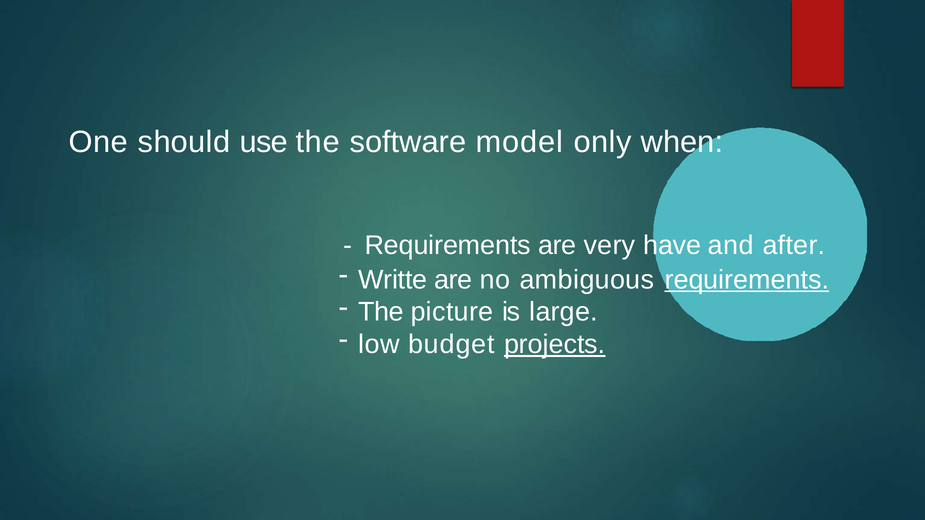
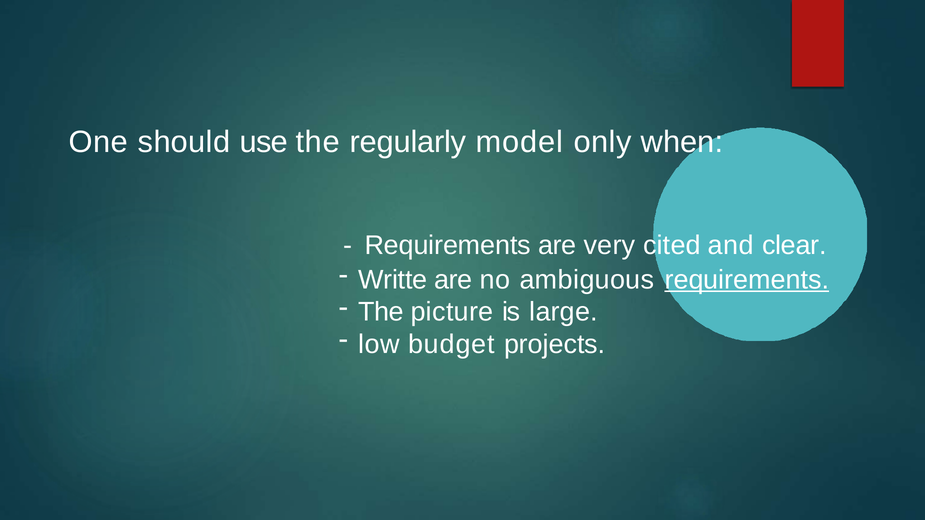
software: software -> regularly
have: have -> cited
after: after -> clear
projects underline: present -> none
